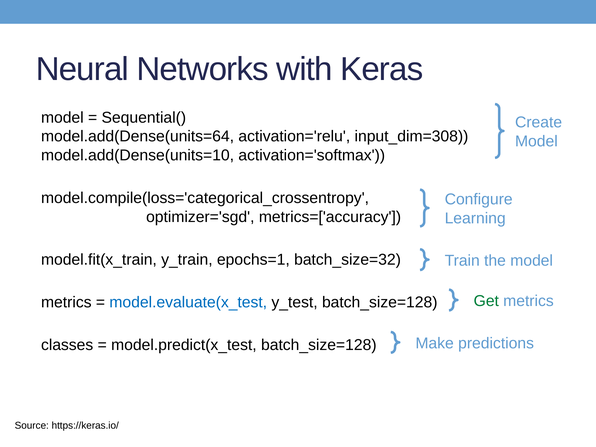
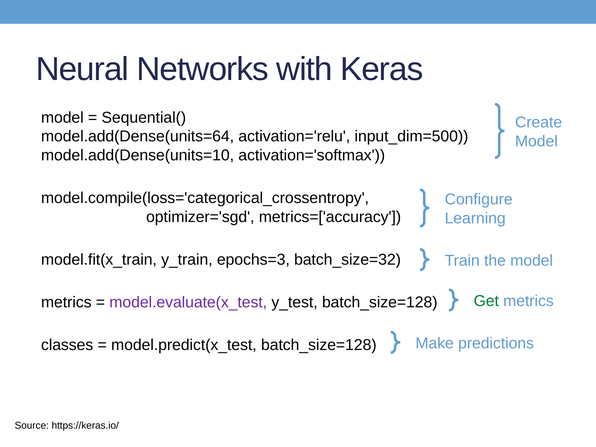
input_dim=308: input_dim=308 -> input_dim=500
epochs=1: epochs=1 -> epochs=3
model.evaluate(x_test colour: blue -> purple
